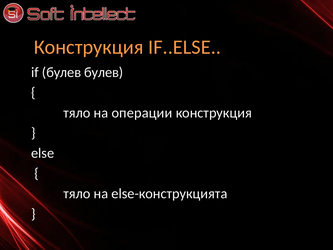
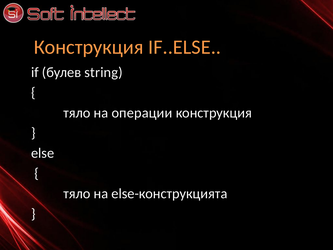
булев булев: булев -> string
